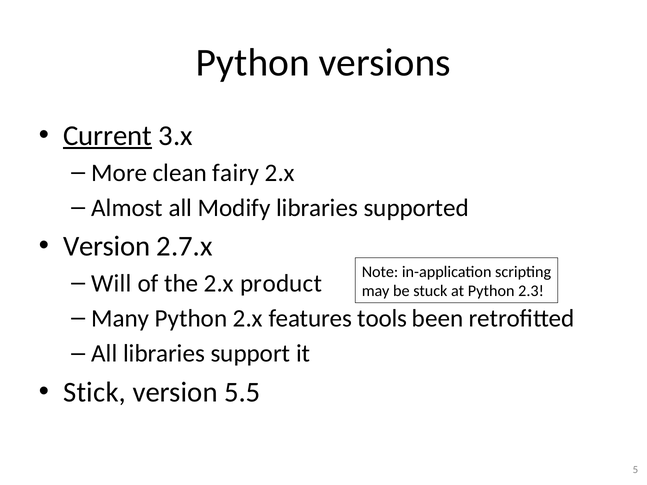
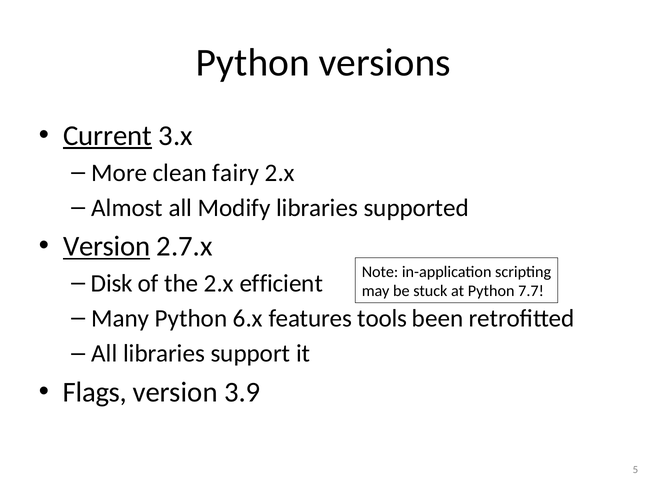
Version at (107, 246) underline: none -> present
Will: Will -> Disk
product: product -> efficient
2.3: 2.3 -> 7.7
Python 2.x: 2.x -> 6.x
Stick: Stick -> Flags
5.5: 5.5 -> 3.9
